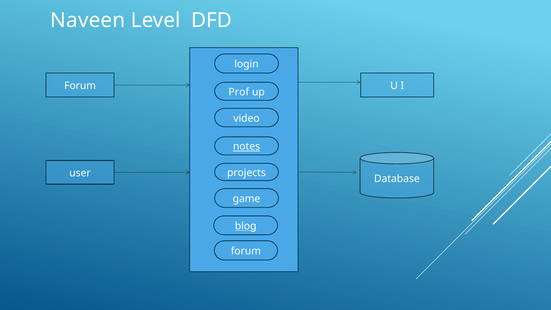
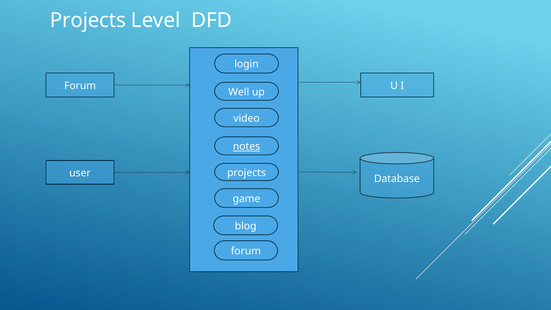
Naveen at (88, 20): Naveen -> Projects
Prof: Prof -> Well
blog underline: present -> none
